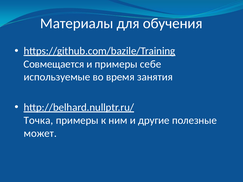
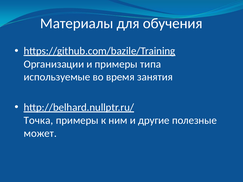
Совмещается: Совмещается -> Организации
себе: себе -> типа
